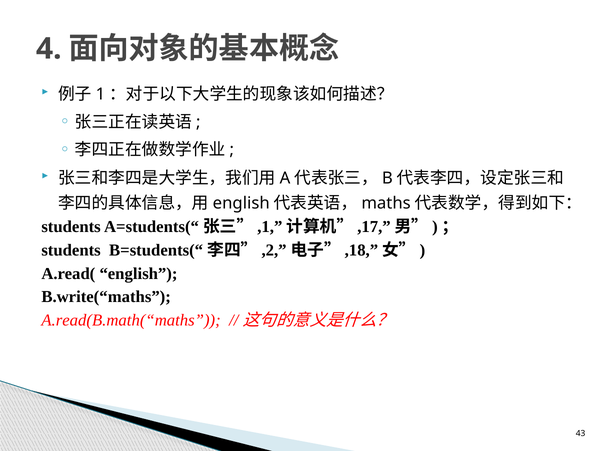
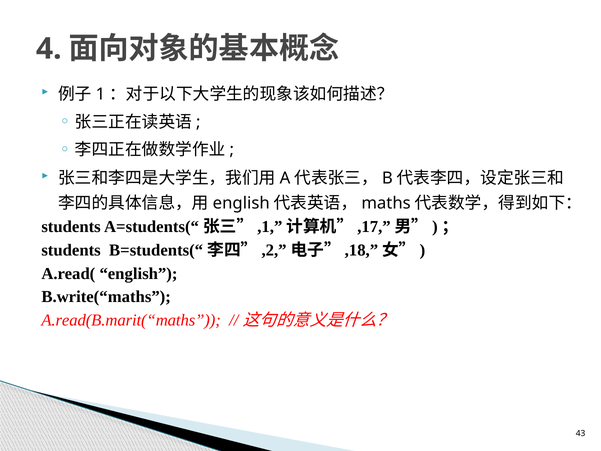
A.read(B.math(“maths: A.read(B.math(“maths -> A.read(B.marit(“maths
